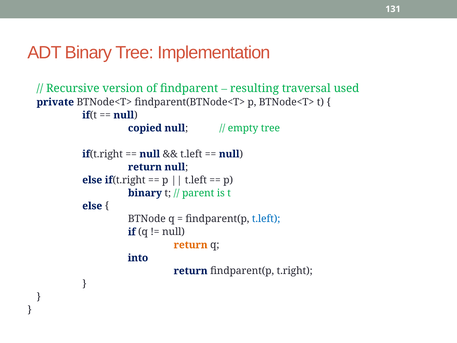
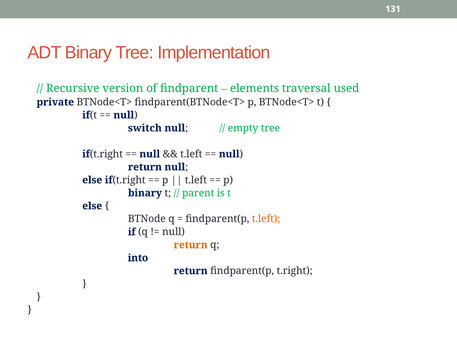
resulting: resulting -> elements
copied: copied -> switch
t.left at (266, 219) colour: blue -> orange
